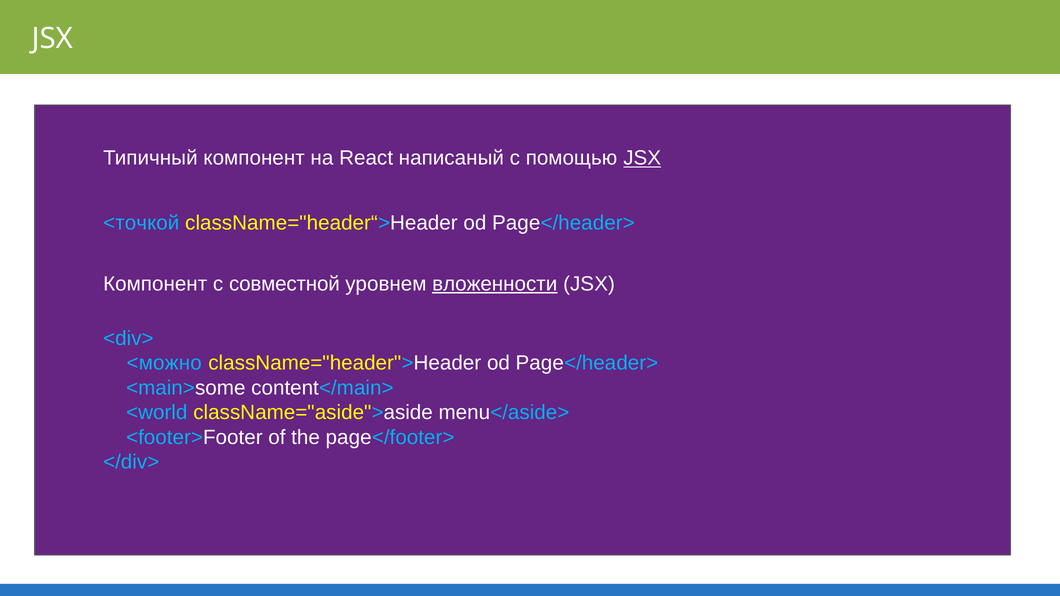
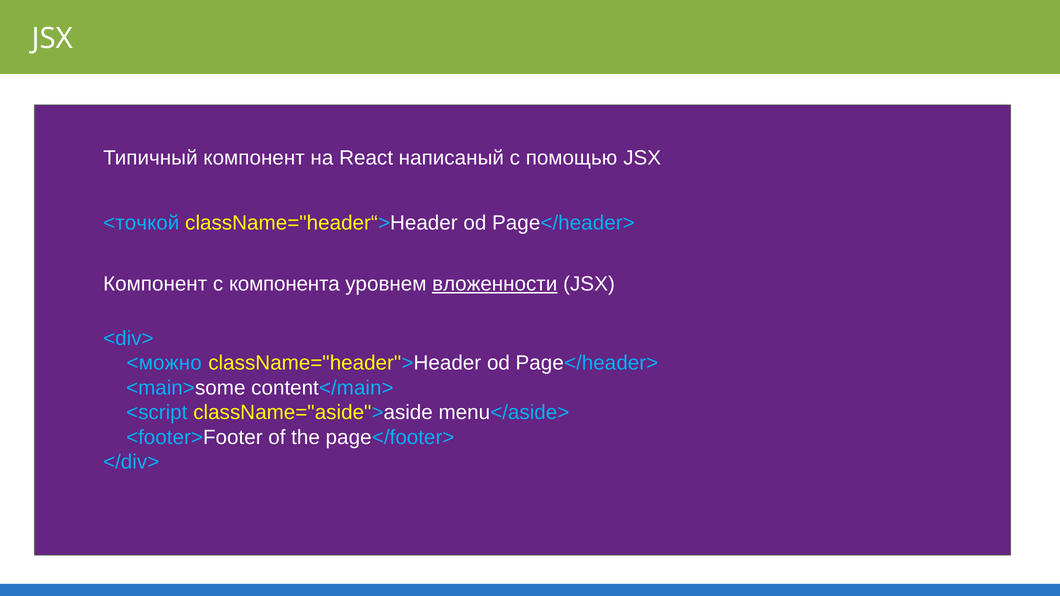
JSX at (642, 158) underline: present -> none
совместной: совместной -> компонента
<world: <world -> <script
